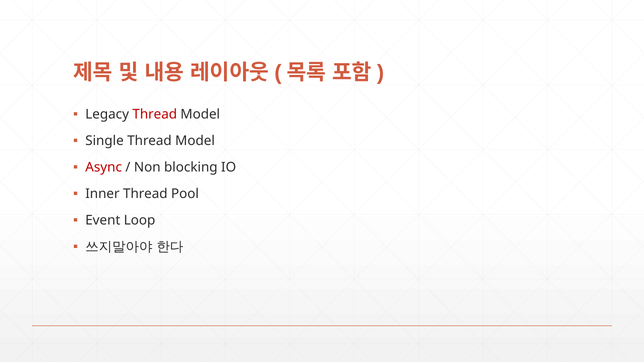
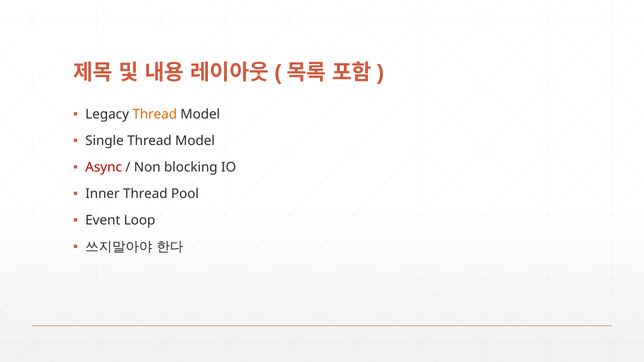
Thread at (155, 114) colour: red -> orange
